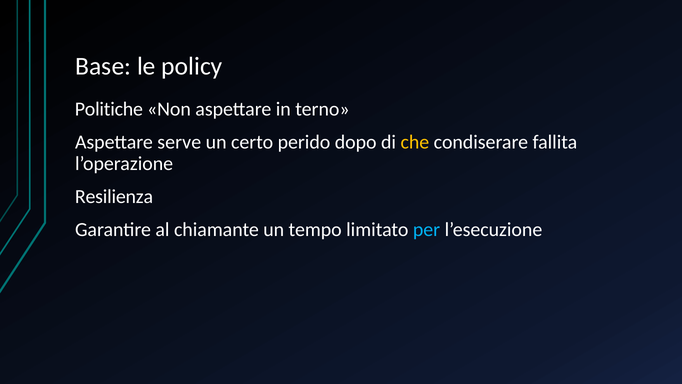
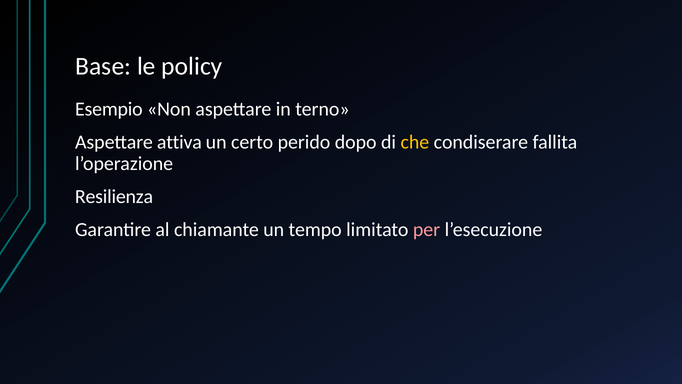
Politiche: Politiche -> Esempio
serve: serve -> attiva
per colour: light blue -> pink
